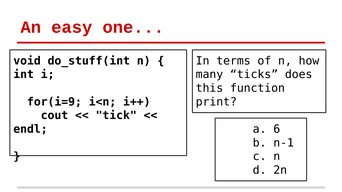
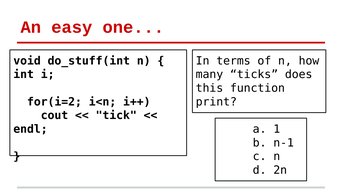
for(i=9: for(i=9 -> for(i=2
6: 6 -> 1
